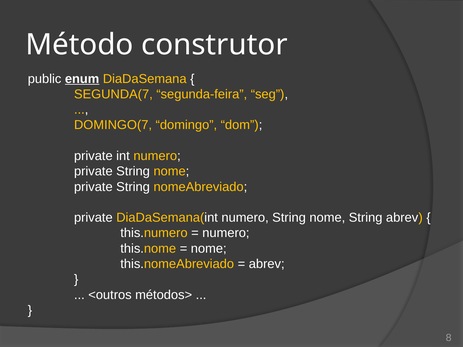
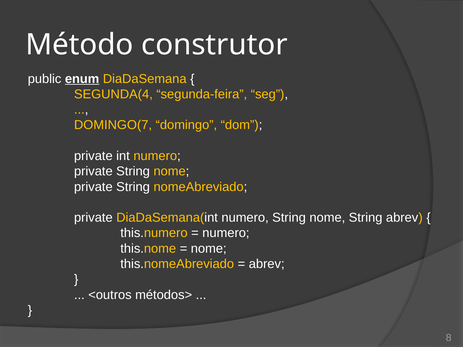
SEGUNDA(7: SEGUNDA(7 -> SEGUNDA(4
